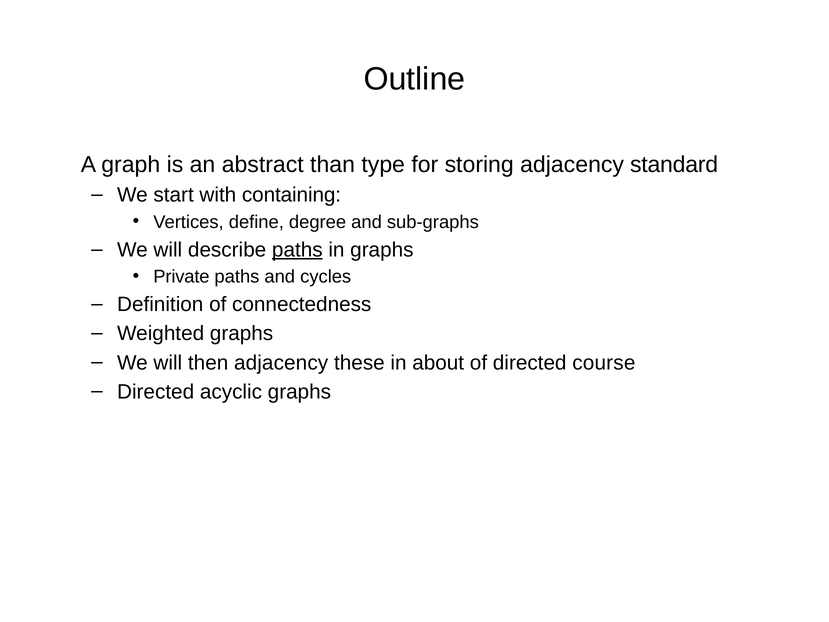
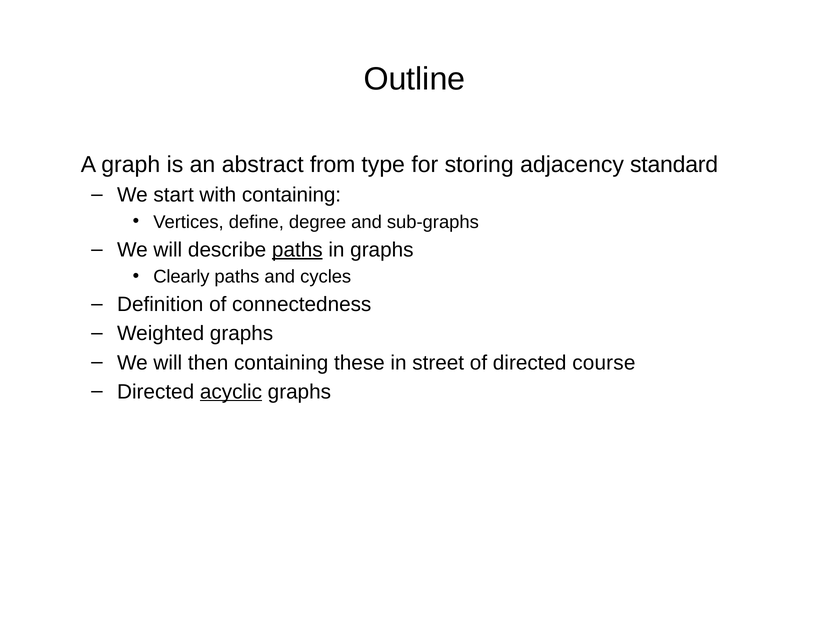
than: than -> from
Private: Private -> Clearly
then adjacency: adjacency -> containing
about: about -> street
acyclic underline: none -> present
